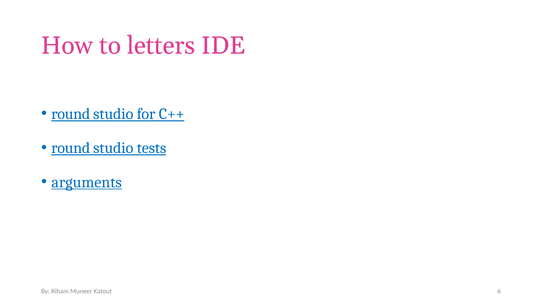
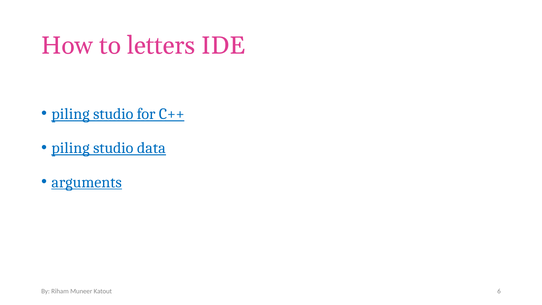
round at (71, 114): round -> piling
round at (71, 148): round -> piling
tests: tests -> data
